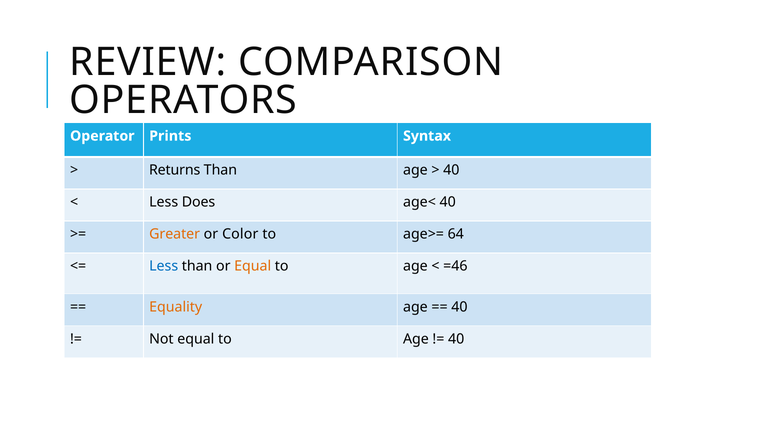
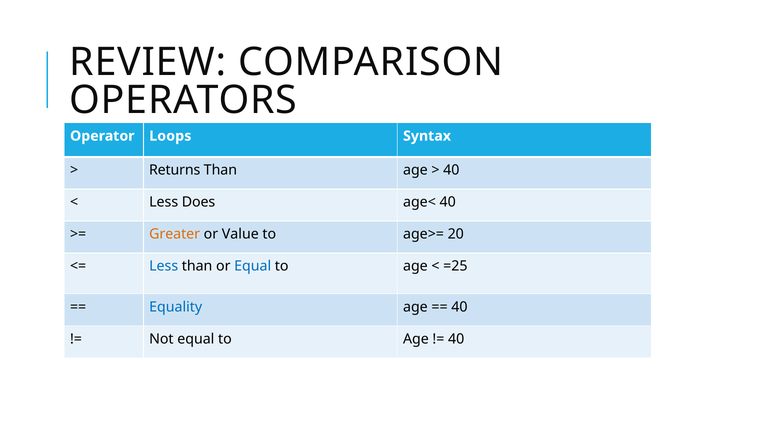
Prints: Prints -> Loops
Color: Color -> Value
64: 64 -> 20
Equal at (253, 266) colour: orange -> blue
=46: =46 -> =25
Equality colour: orange -> blue
